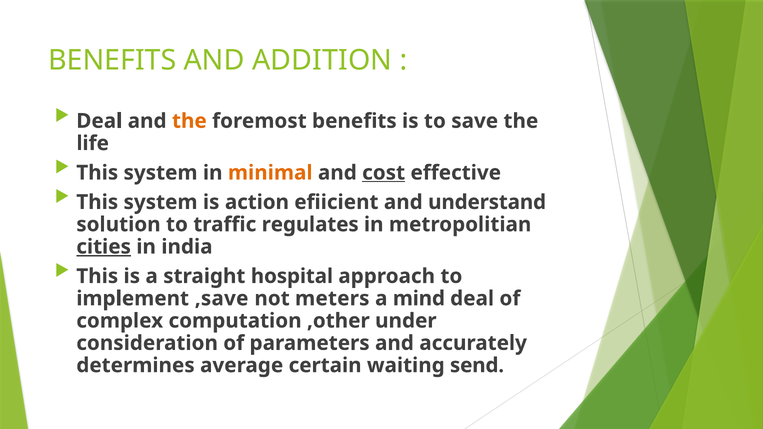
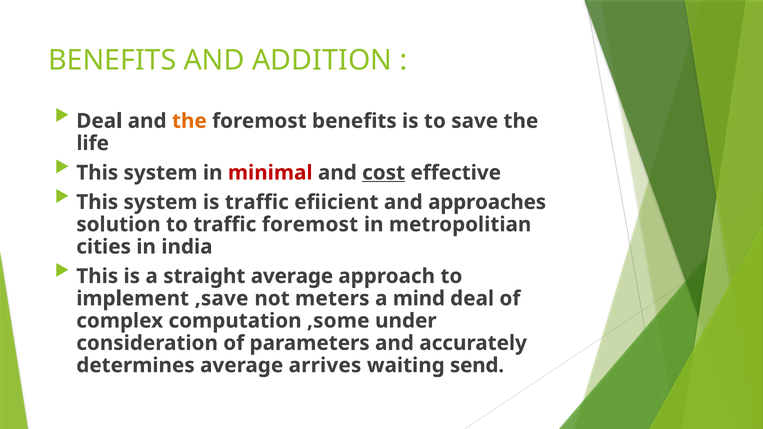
minimal colour: orange -> red
is action: action -> traffic
understand: understand -> approaches
traffic regulates: regulates -> foremost
cities underline: present -> none
straight hospital: hospital -> average
,other: ,other -> ,some
certain: certain -> arrives
